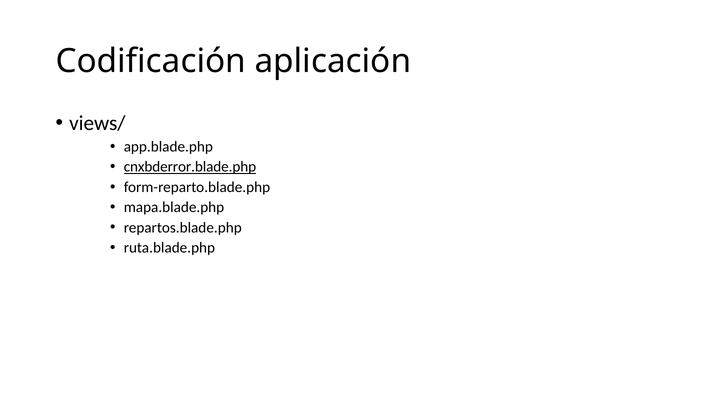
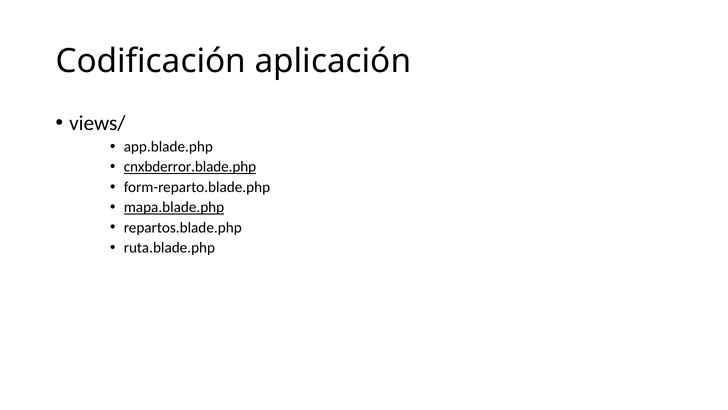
mapa.blade.php underline: none -> present
